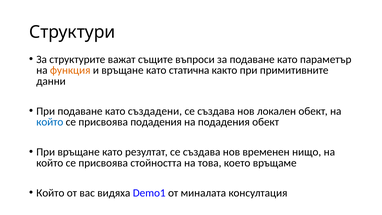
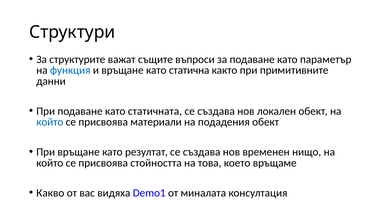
функция colour: orange -> blue
създадени: създадени -> статичната
присвоява подадения: подадения -> материали
Който at (50, 193): Който -> Какво
